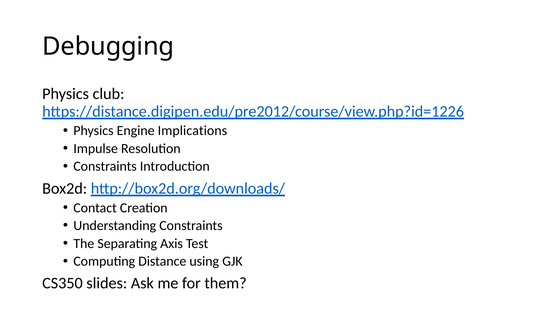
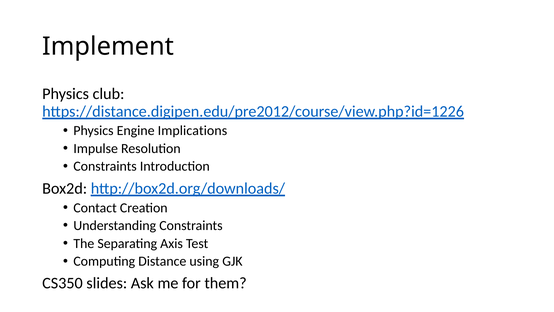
Debugging: Debugging -> Implement
